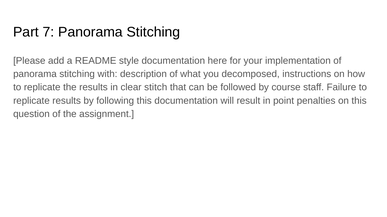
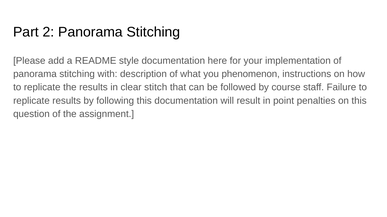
7: 7 -> 2
decomposed: decomposed -> phenomenon
